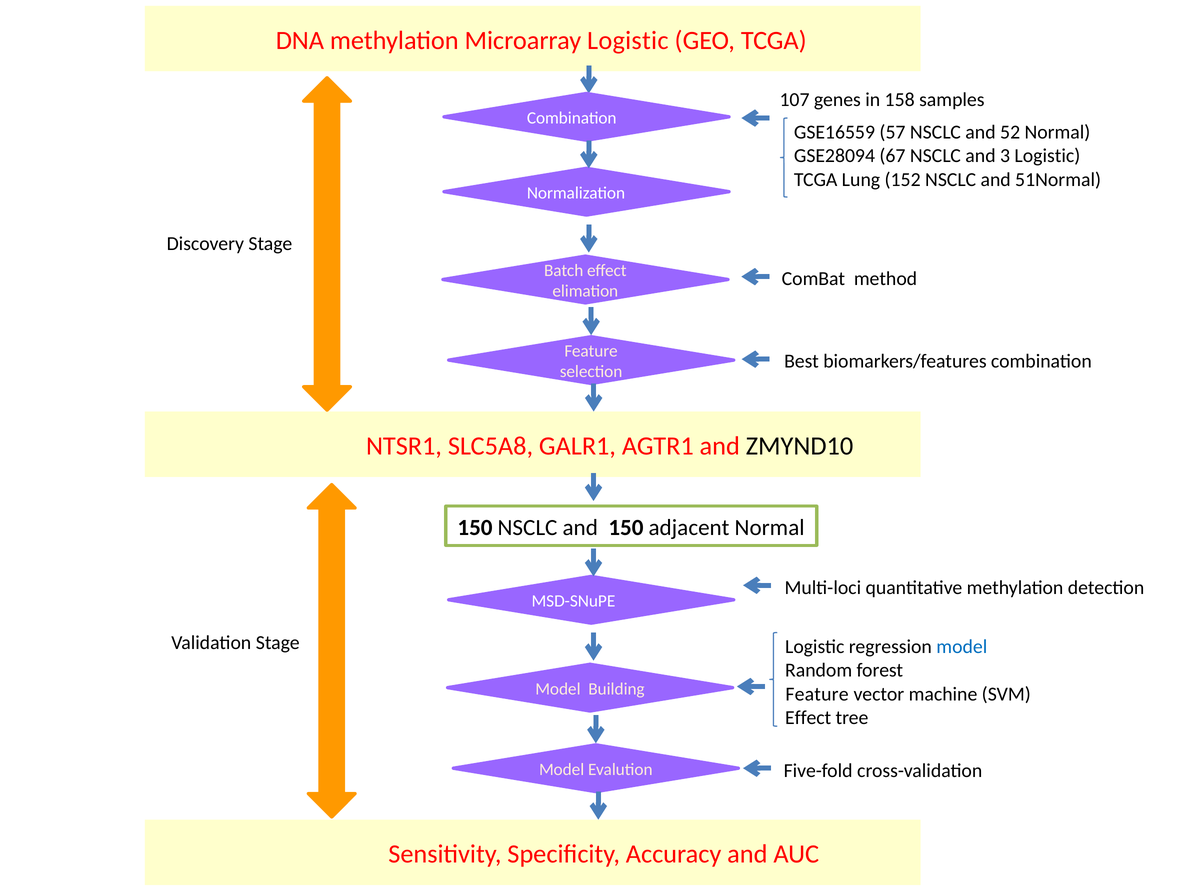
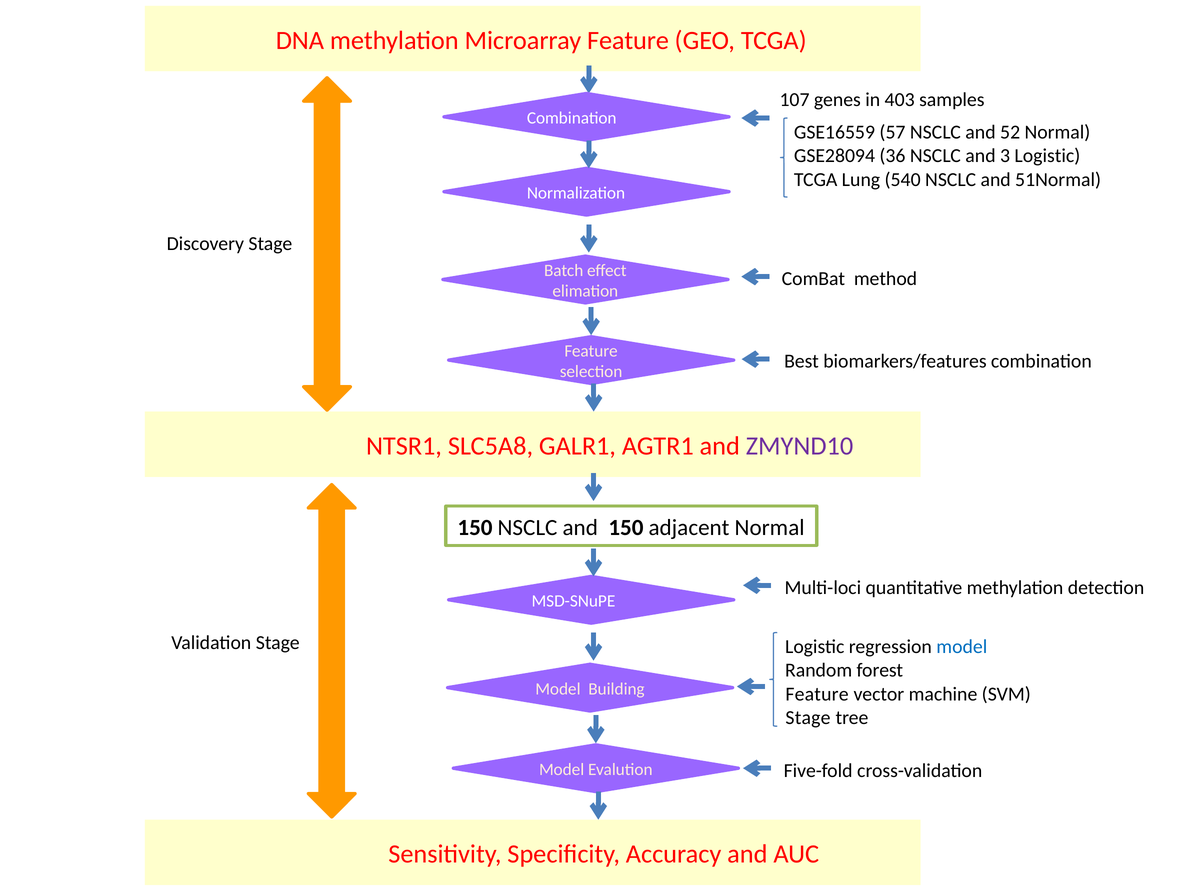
Microarray Logistic: Logistic -> Feature
158: 158 -> 403
67: 67 -> 36
152: 152 -> 540
ZMYND10 colour: black -> purple
Effect at (808, 717): Effect -> Stage
